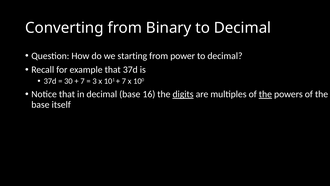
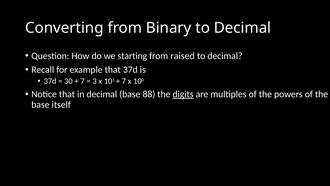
power: power -> raised
16: 16 -> 88
the at (265, 94) underline: present -> none
